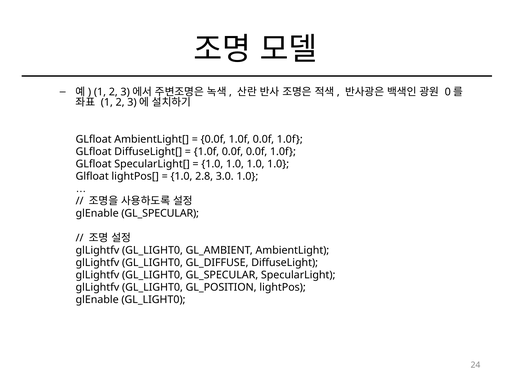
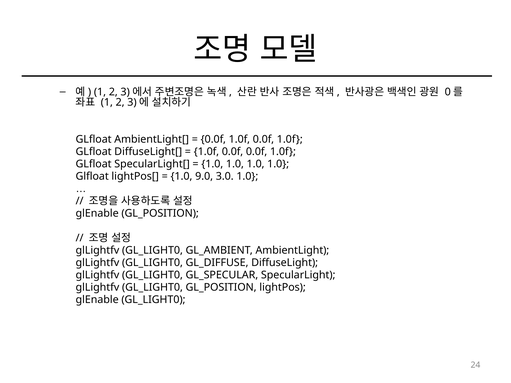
2.8: 2.8 -> 9.0
glEnable GL_SPECULAR: GL_SPECULAR -> GL_POSITION
